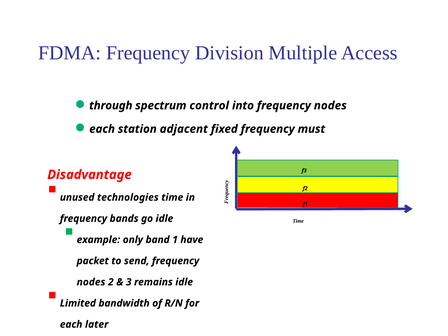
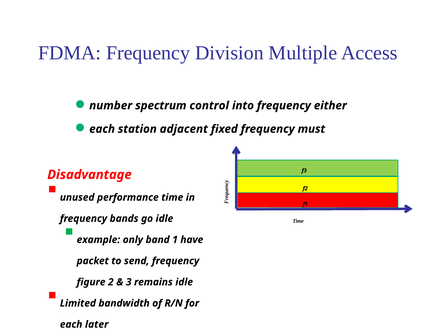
through: through -> number
into frequency nodes: nodes -> either
technologies: technologies -> performance
nodes at (91, 282): nodes -> figure
